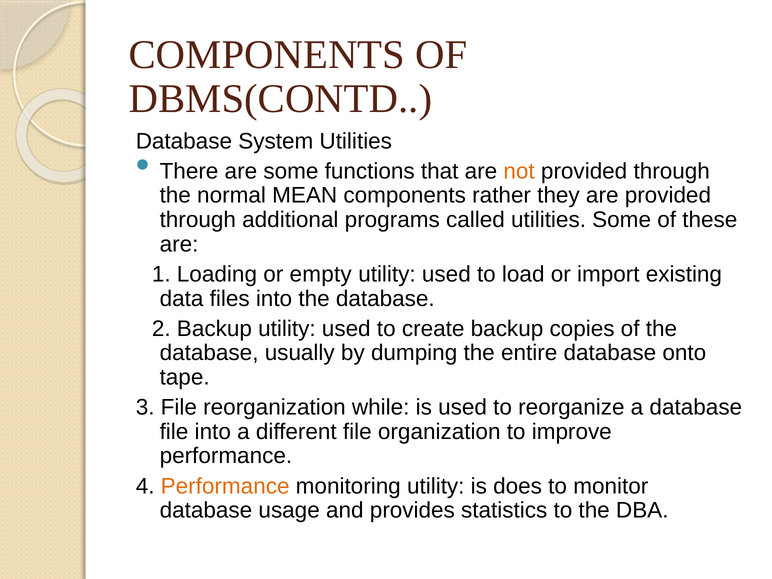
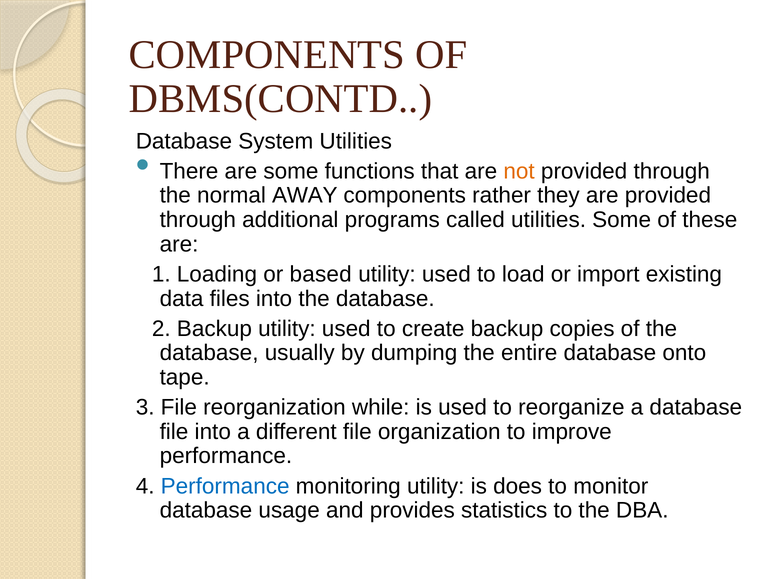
MEAN: MEAN -> AWAY
empty: empty -> based
Performance at (225, 486) colour: orange -> blue
